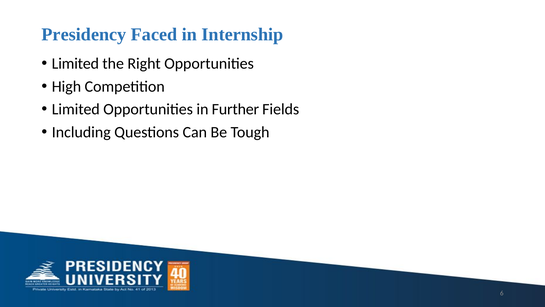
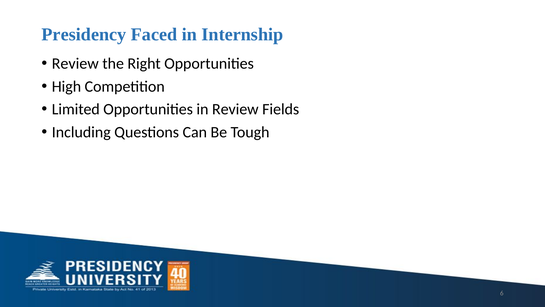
Limited at (75, 63): Limited -> Review
in Further: Further -> Review
